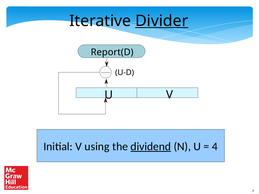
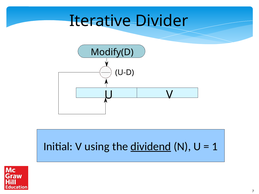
Divider underline: present -> none
Report(D: Report(D -> Modify(D
4: 4 -> 1
